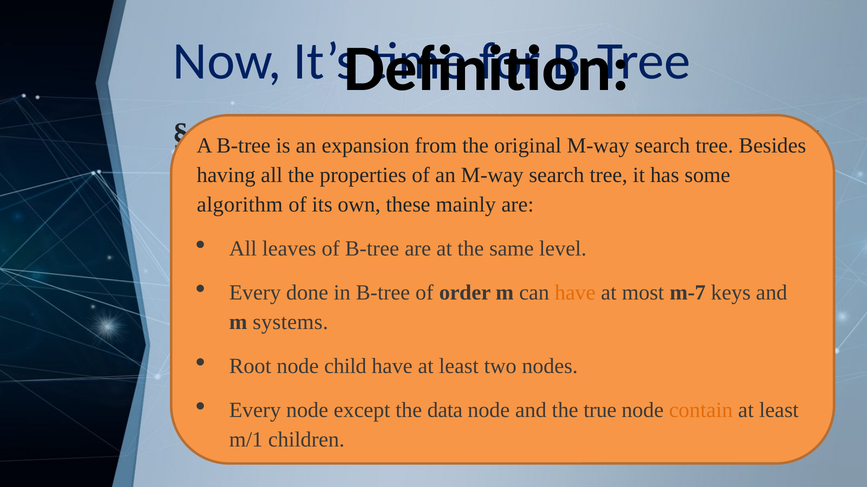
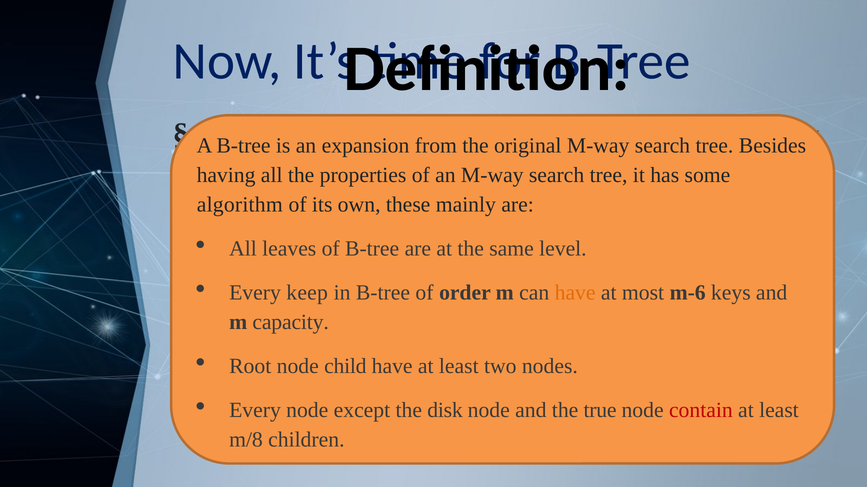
done: done -> keep
m-7: m-7 -> m-6
systems: systems -> capacity
data: data -> disk
contain colour: orange -> red
m/1: m/1 -> m/8
